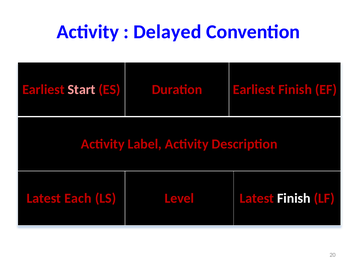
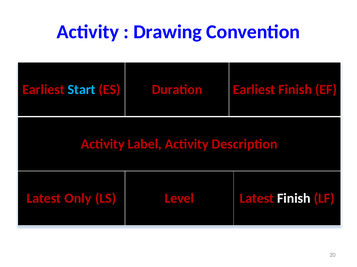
Delayed: Delayed -> Drawing
Start colour: pink -> light blue
Each: Each -> Only
